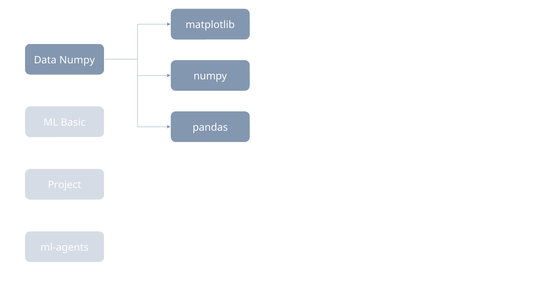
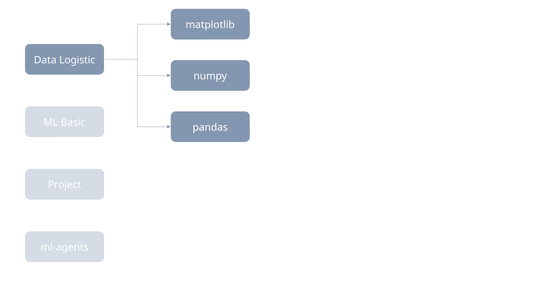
Data Numpy: Numpy -> Logistic
